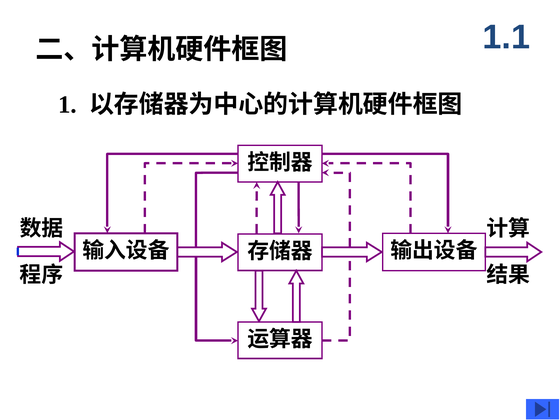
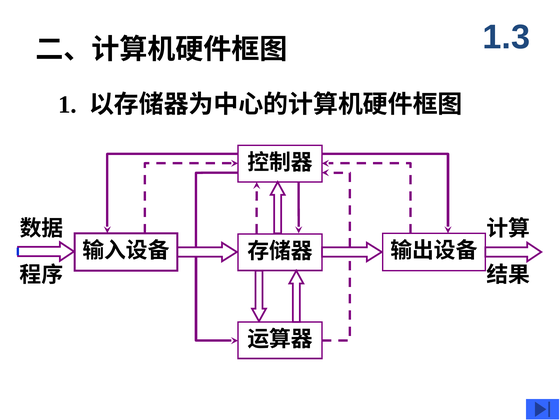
1.1: 1.1 -> 1.3
